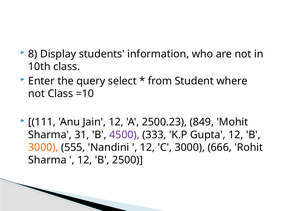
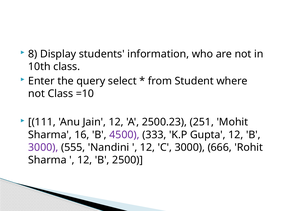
849: 849 -> 251
31: 31 -> 16
3000 at (43, 148) colour: orange -> purple
